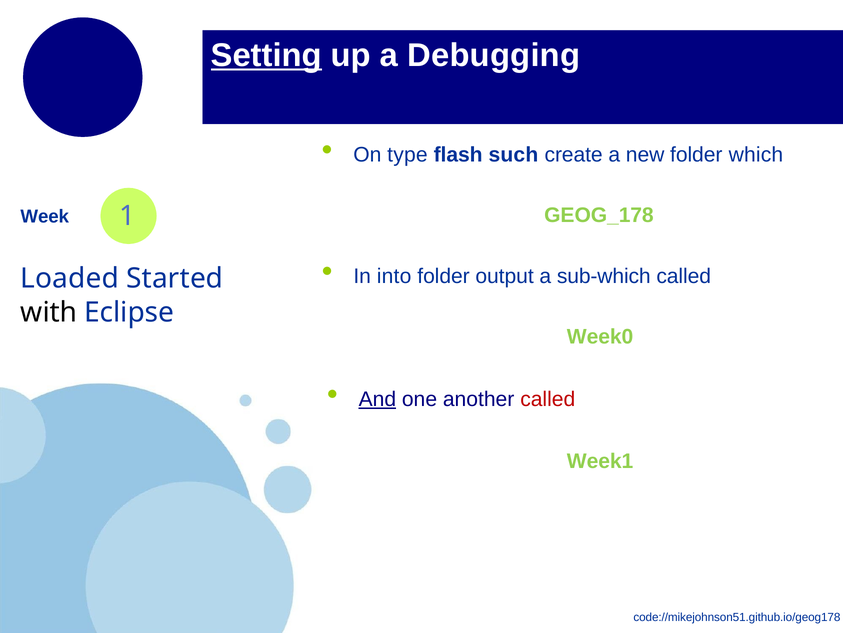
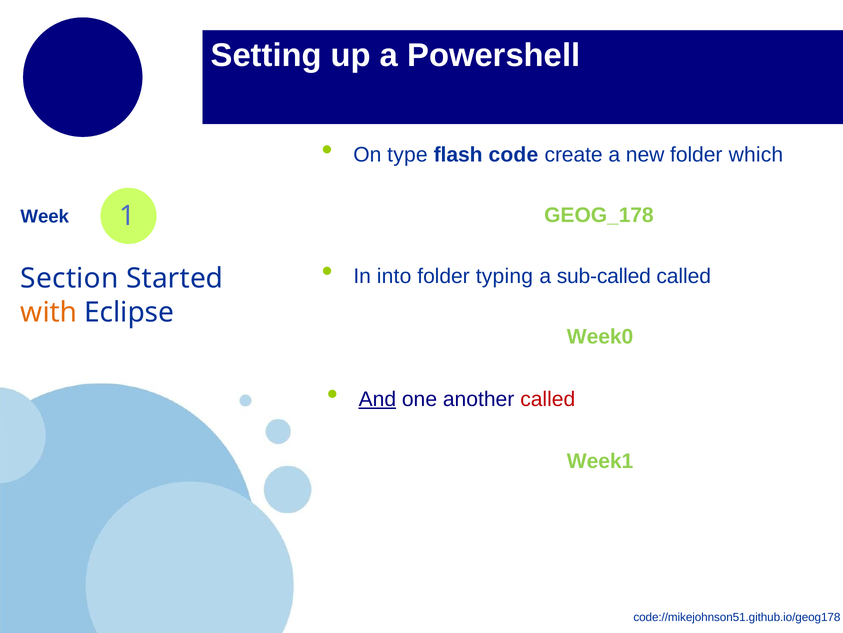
Setting underline: present -> none
Debugging: Debugging -> Powershell
such: such -> code
output: output -> typing
sub-which: sub-which -> sub-called
Loaded: Loaded -> Section
with colour: black -> orange
